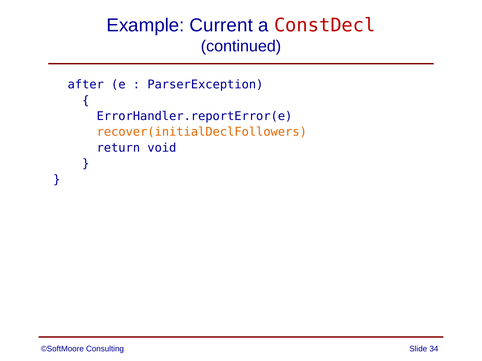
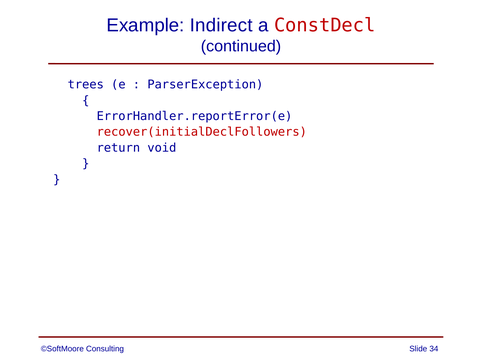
Current: Current -> Indirect
after: after -> trees
recover(initialDeclFollowers colour: orange -> red
